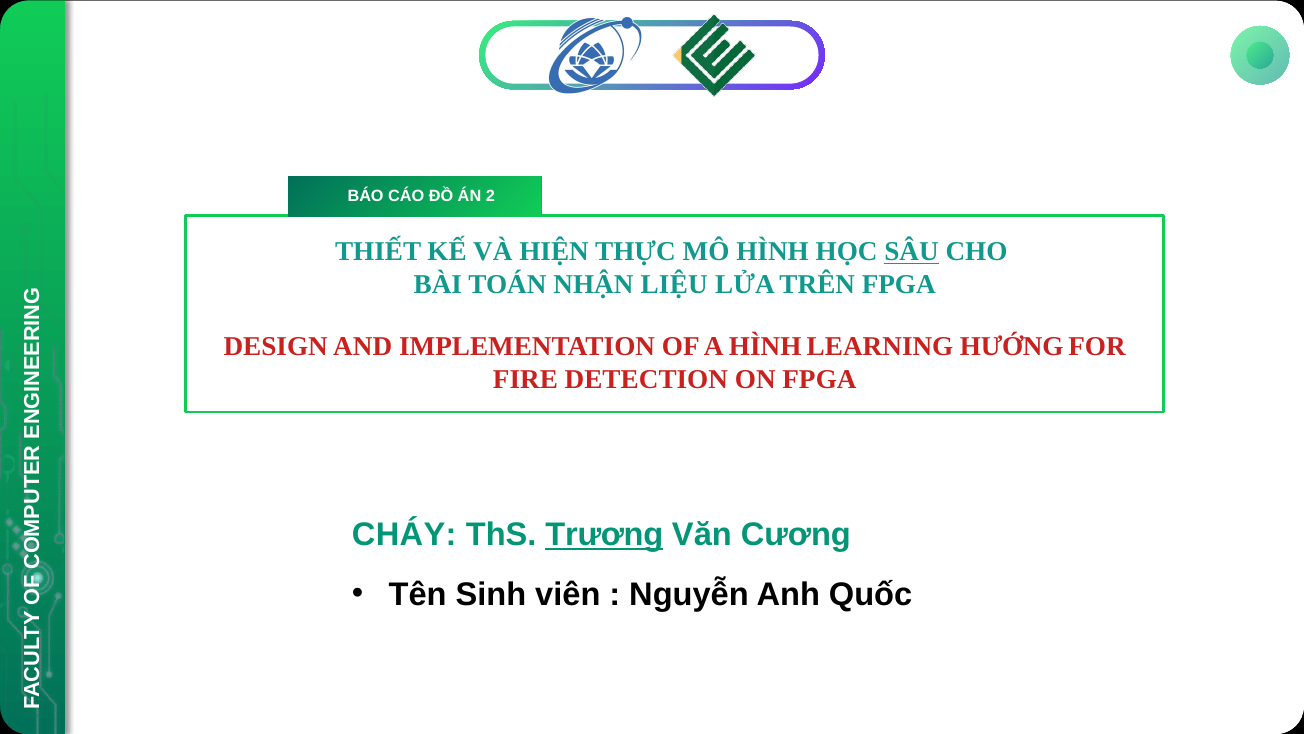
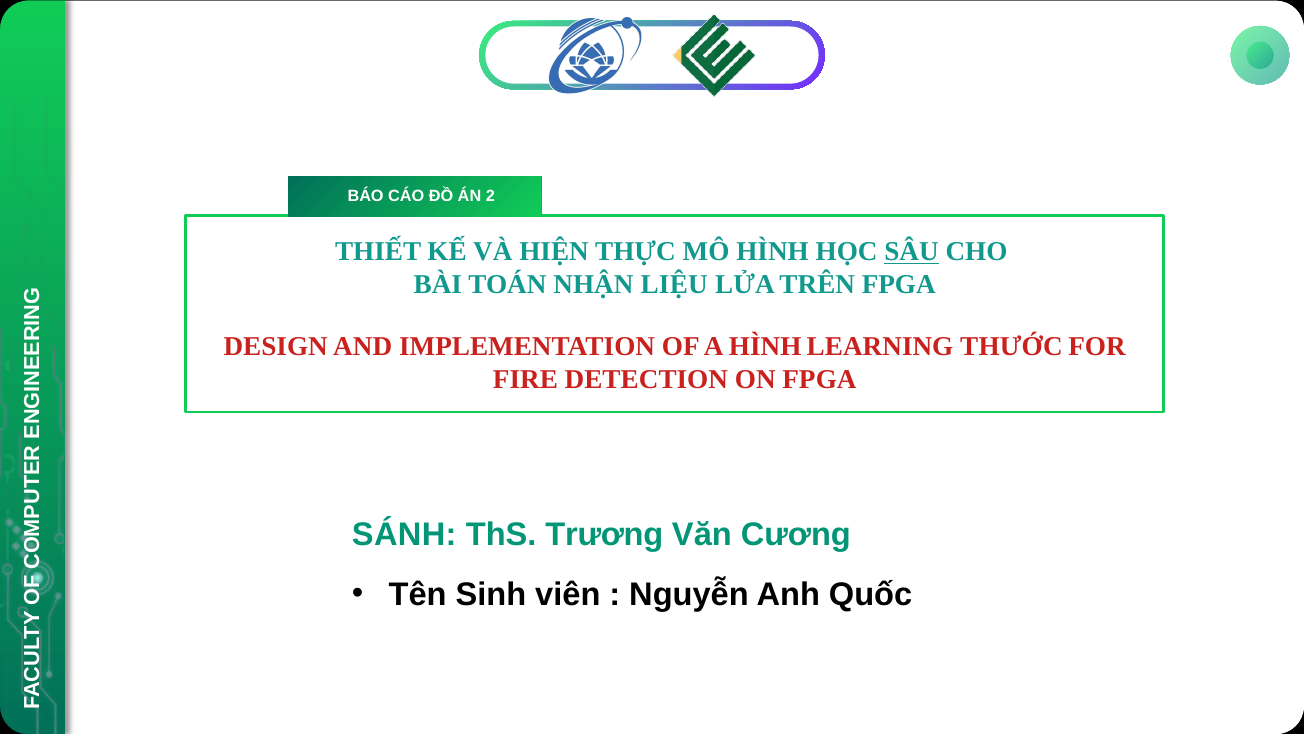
HƯỚNG: HƯỚNG -> THƯỚC
CHÁY: CHÁY -> SÁNH
Trương underline: present -> none
